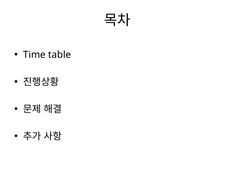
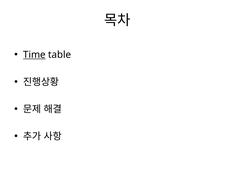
Time underline: none -> present
